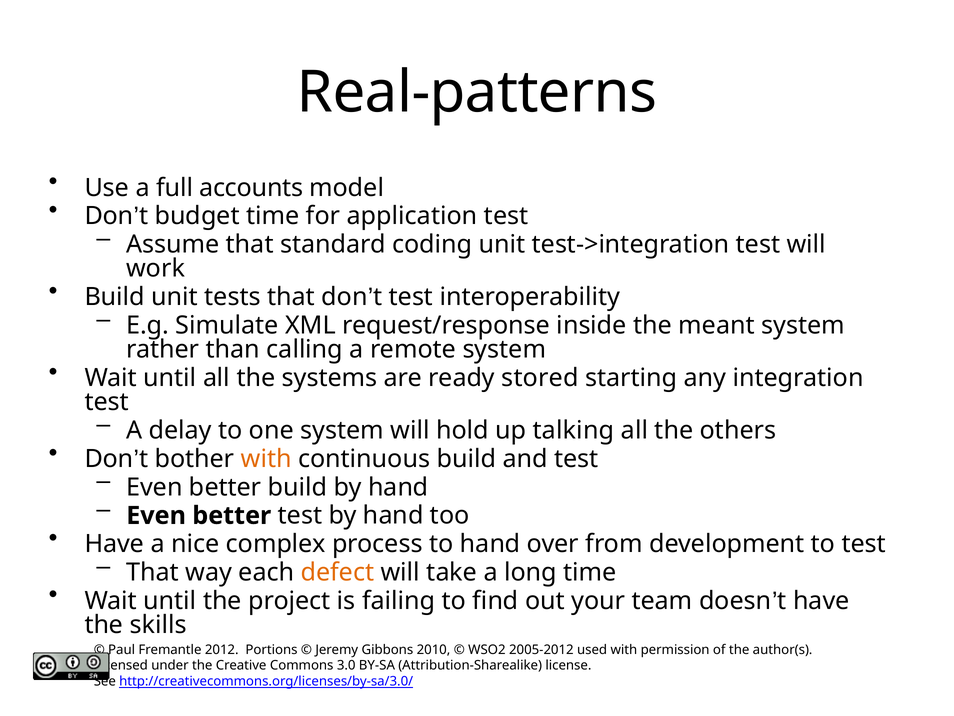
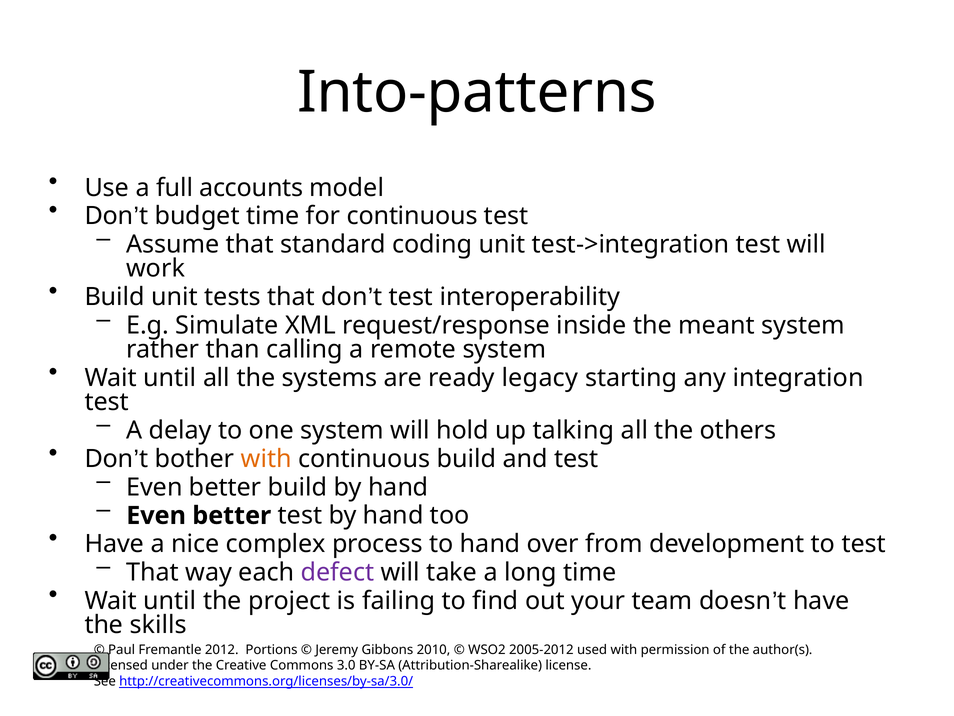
Real-patterns: Real-patterns -> Into-patterns
for application: application -> continuous
stored: stored -> legacy
defect colour: orange -> purple
